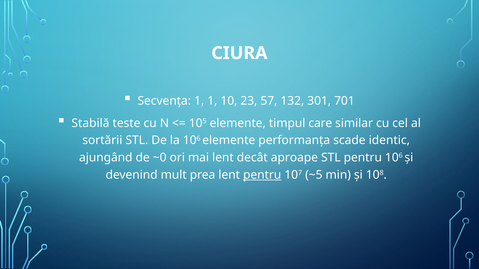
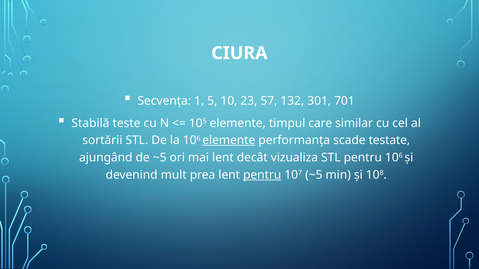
1 1: 1 -> 5
elemente at (229, 141) underline: none -> present
identic: identic -> testate
de ~0: ~0 -> ~5
aproape: aproape -> vizualiza
